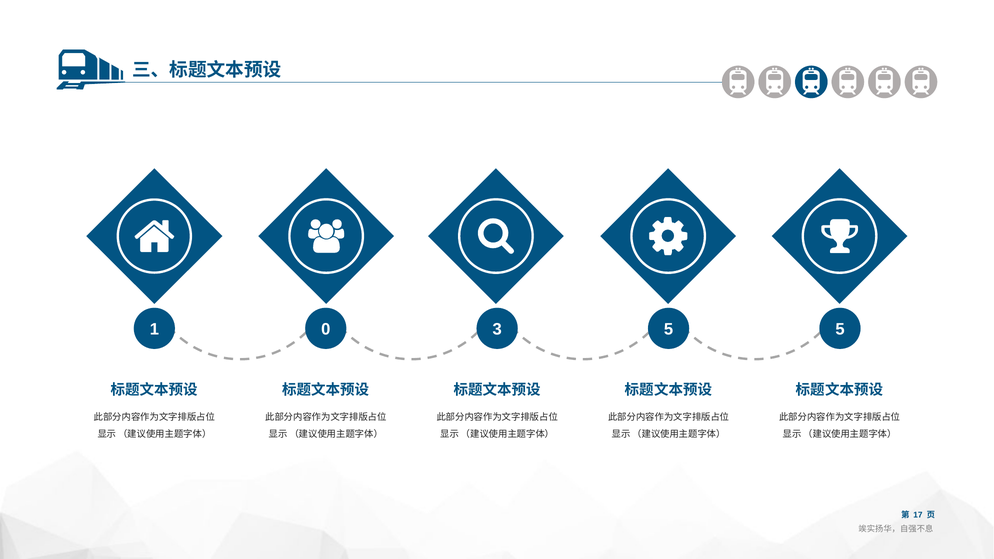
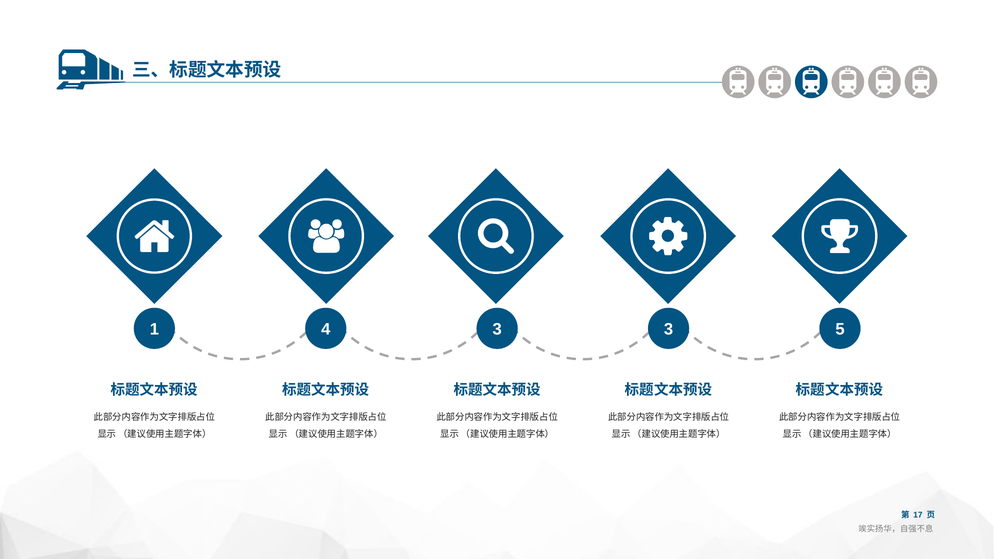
0: 0 -> 4
3 5: 5 -> 3
